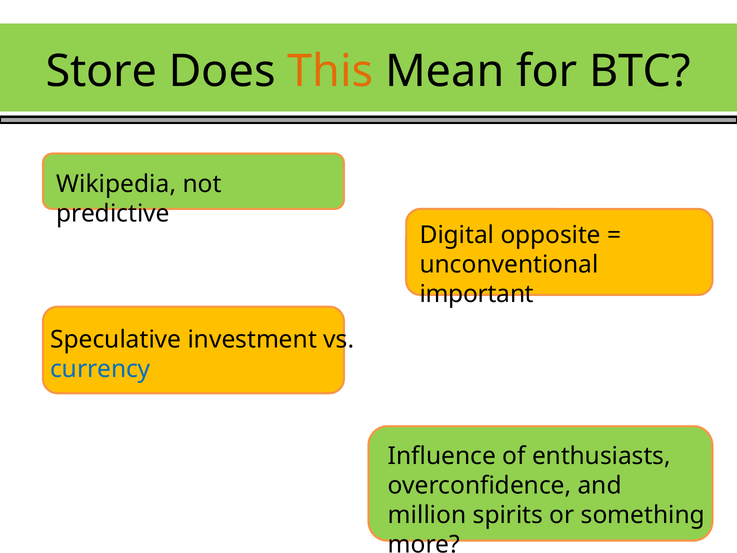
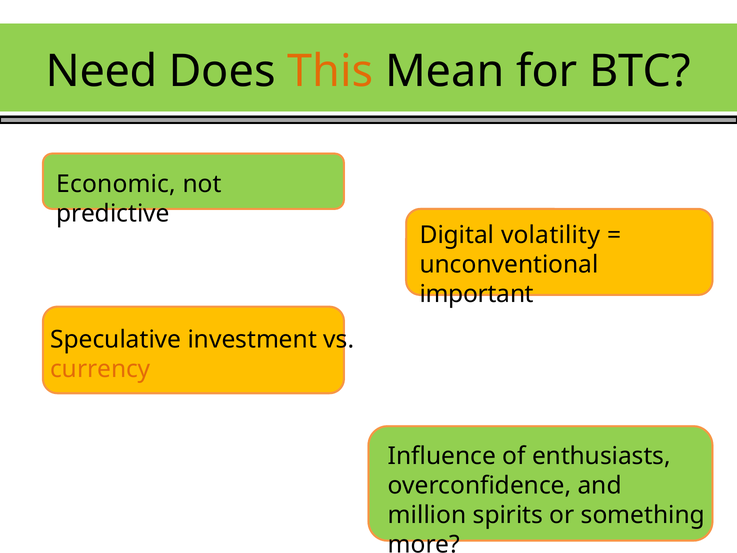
Store: Store -> Need
Wikipedia: Wikipedia -> Economic
opposite: opposite -> volatility
currency colour: blue -> orange
